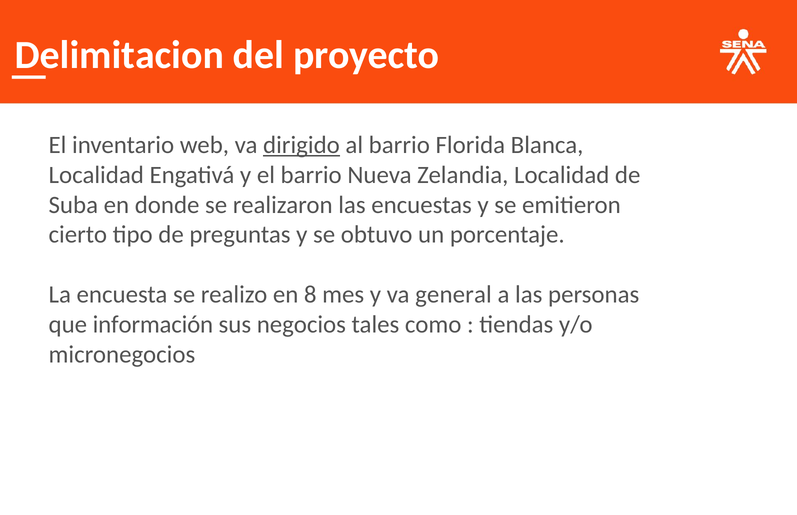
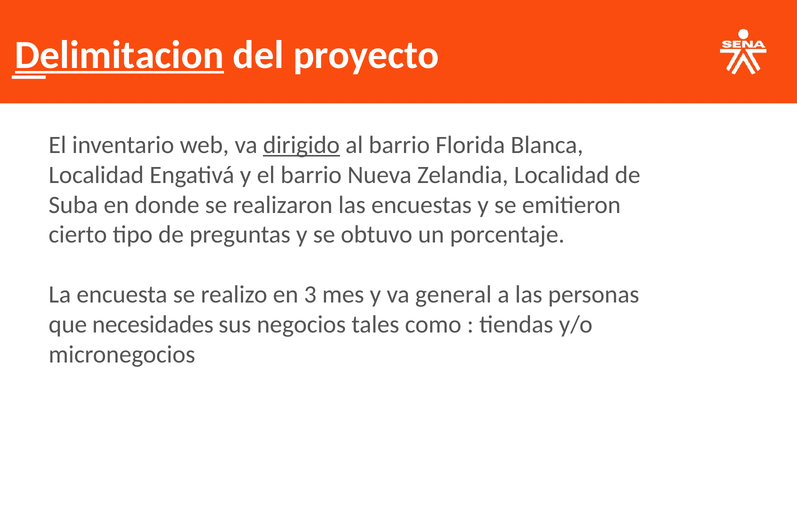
Delimitacion underline: none -> present
8: 8 -> 3
información: información -> necesidades
